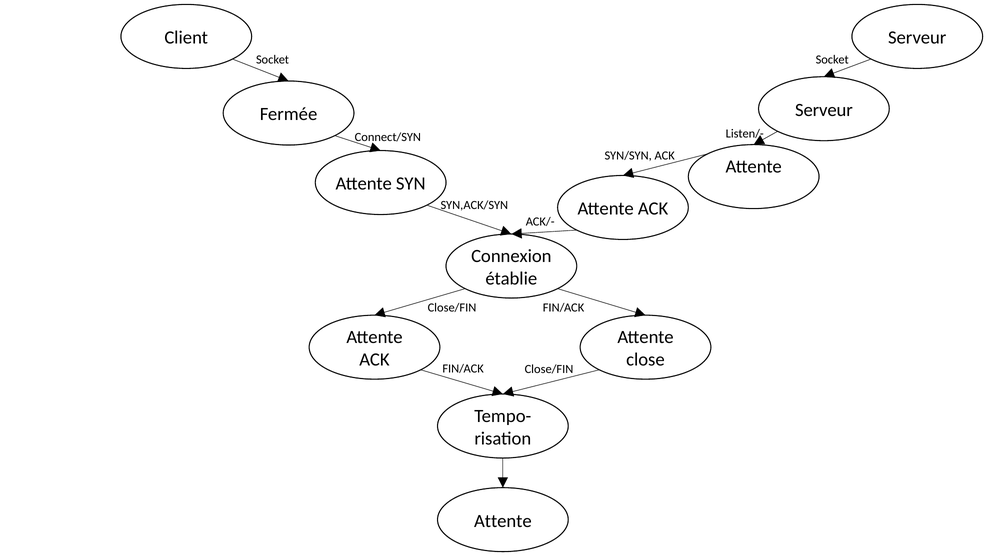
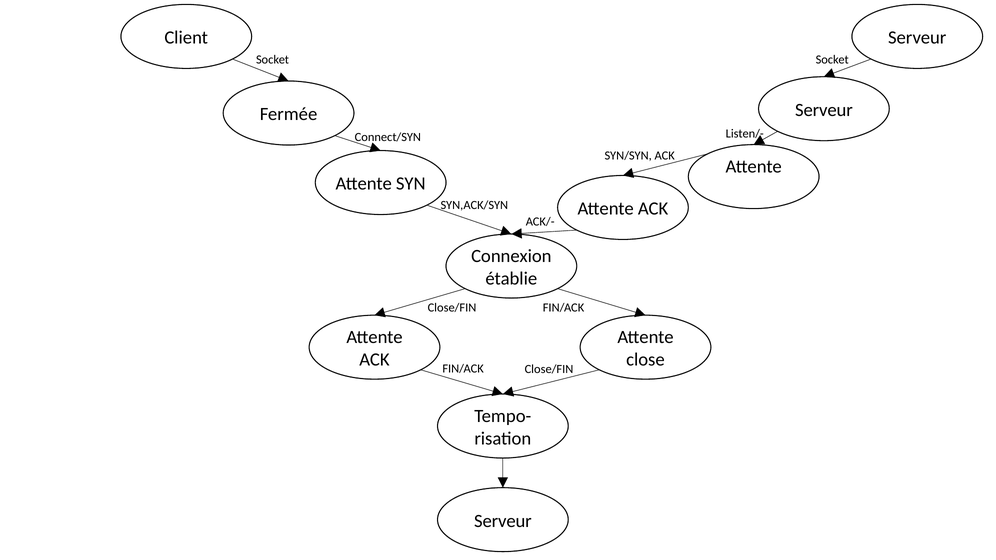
Attente at (503, 521): Attente -> Serveur
